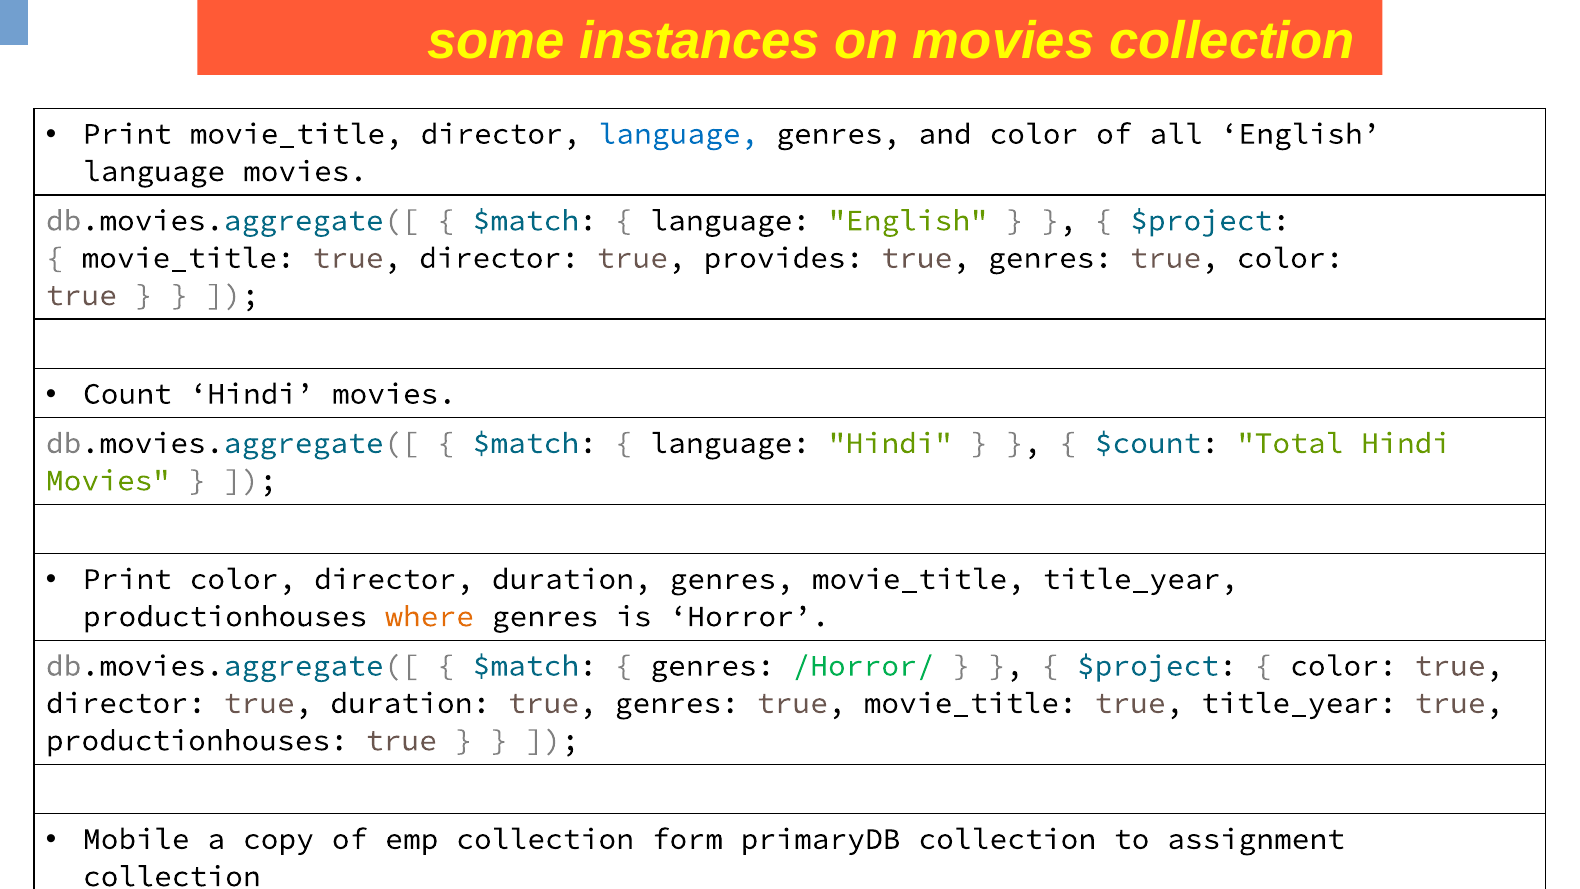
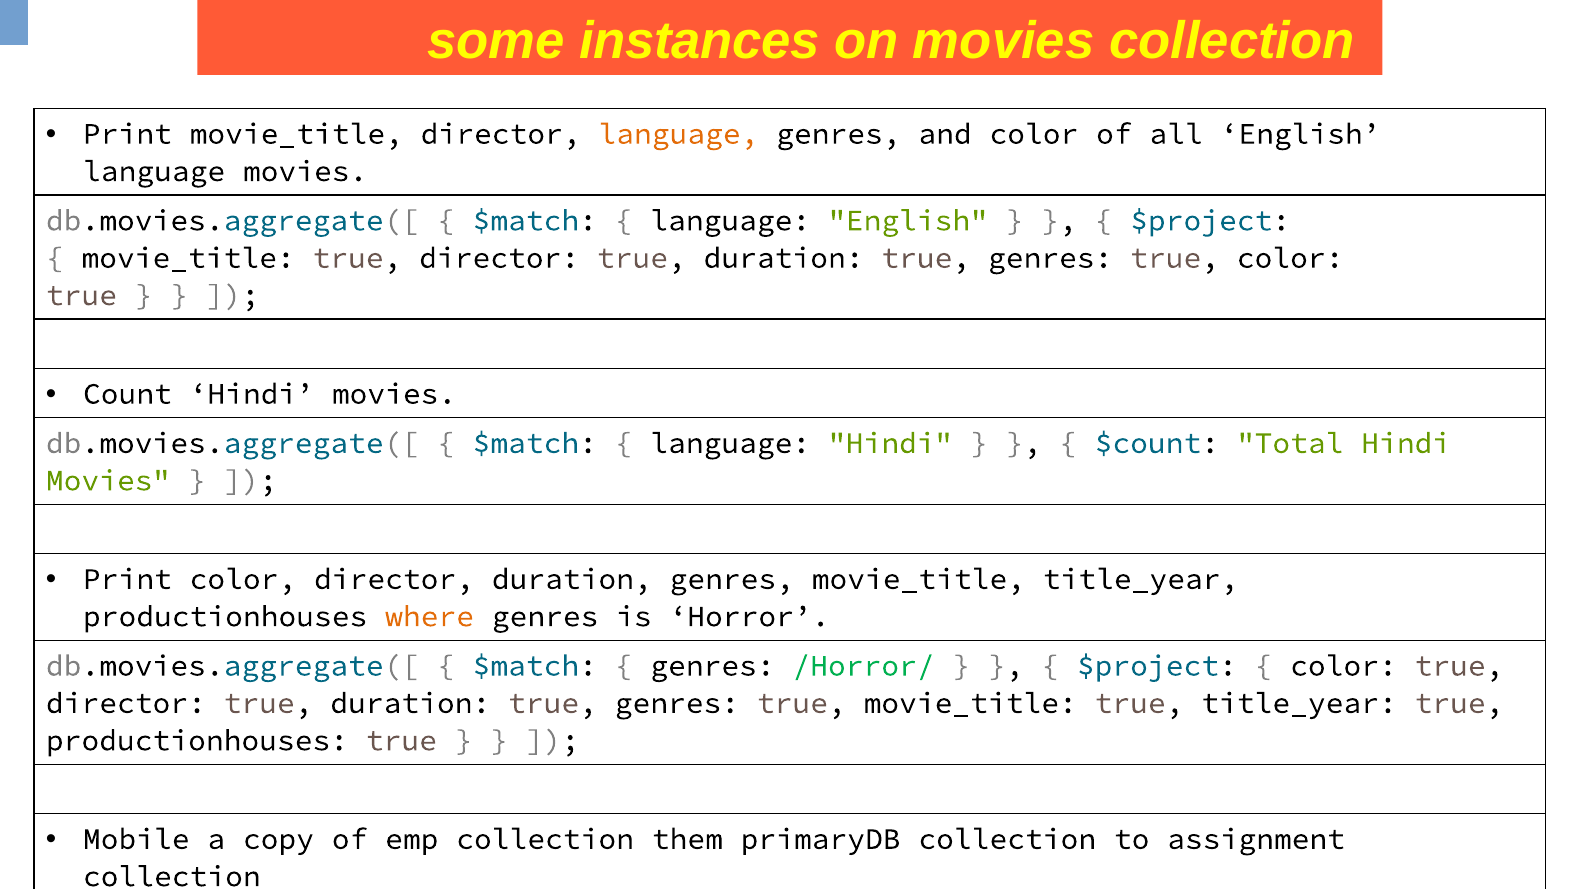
language at (678, 134) colour: blue -> orange
provides at (784, 258): provides -> duration
form: form -> them
